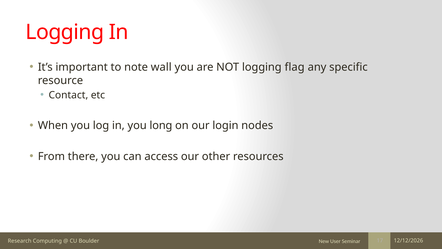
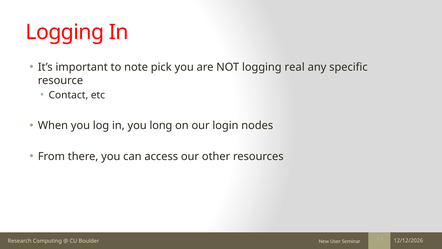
wall: wall -> pick
flag: flag -> real
